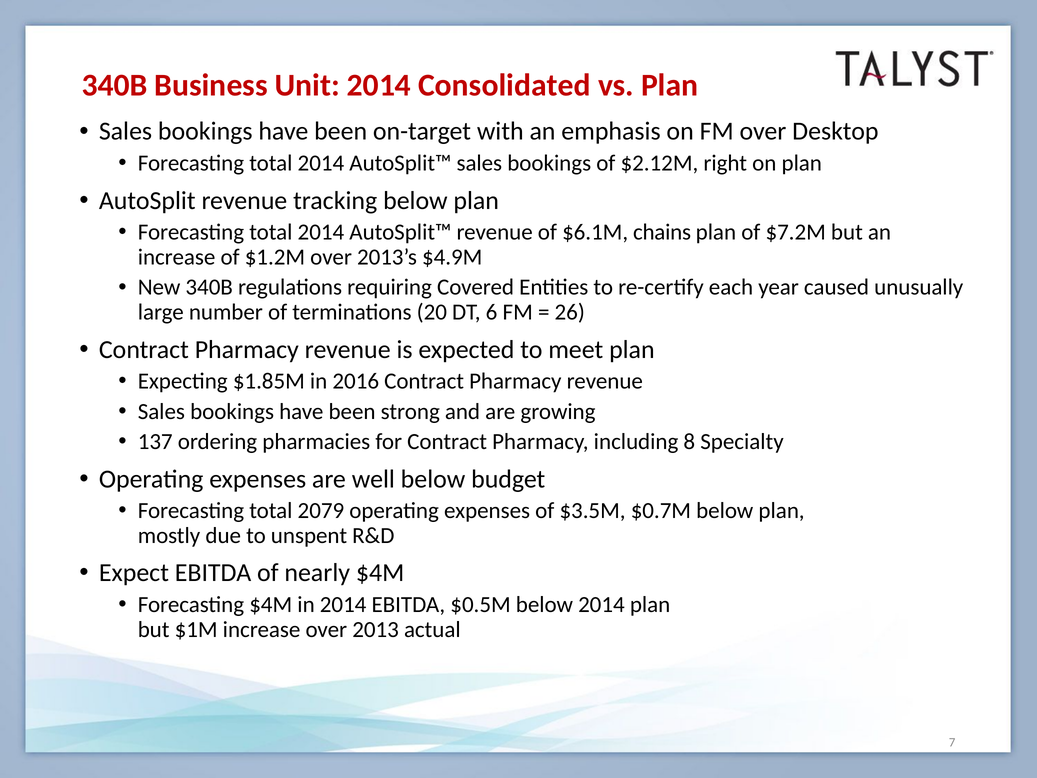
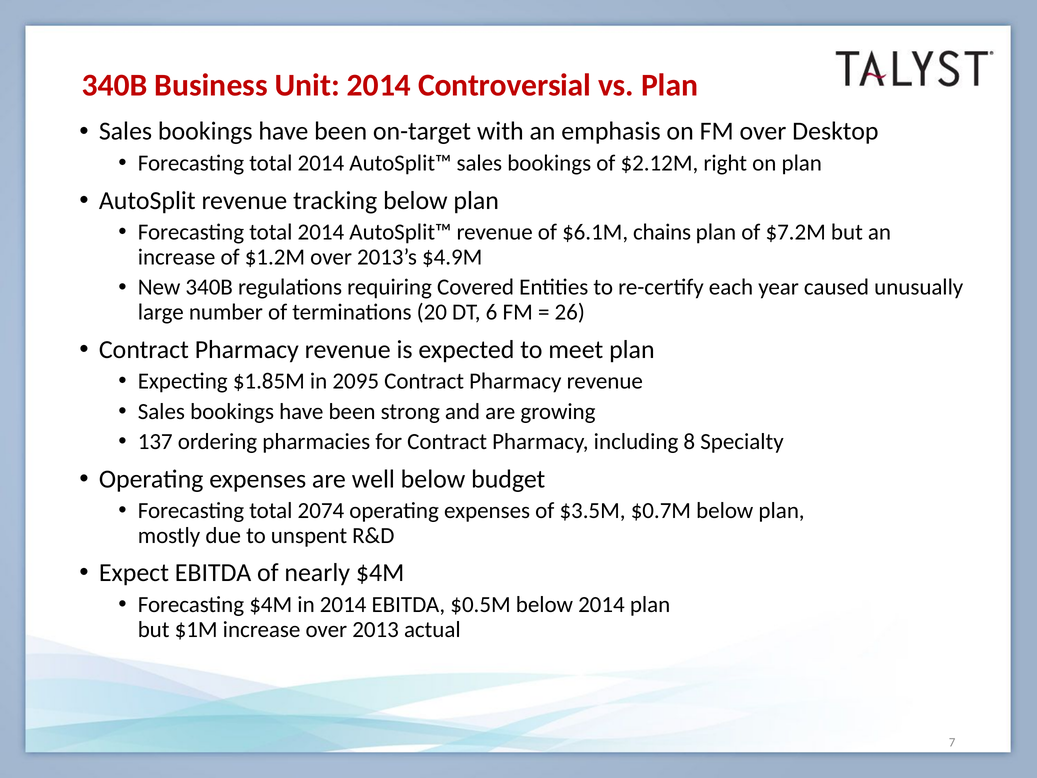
Consolidated: Consolidated -> Controversial
2016: 2016 -> 2095
2079: 2079 -> 2074
